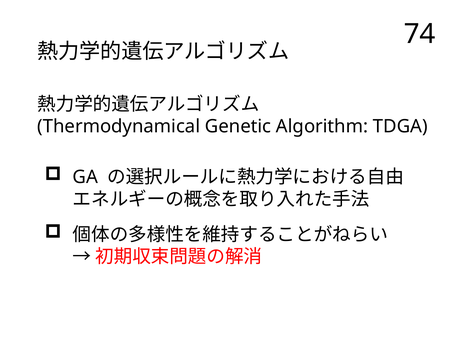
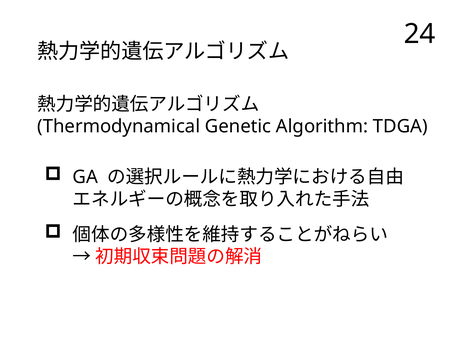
74: 74 -> 24
